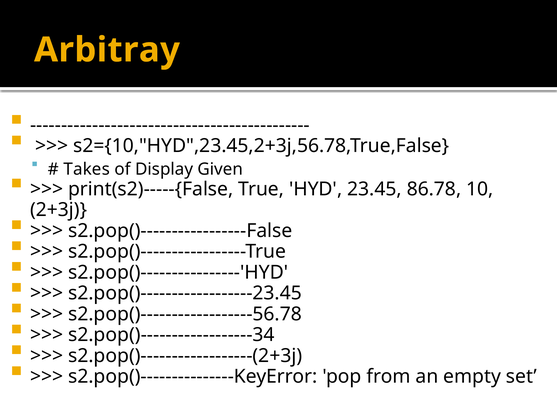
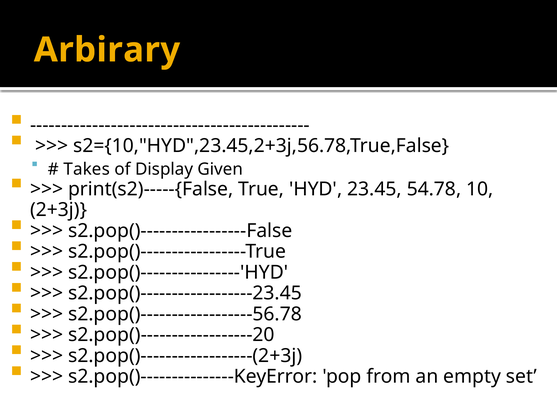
Arbitray: Arbitray -> Arbirary
86.78: 86.78 -> 54.78
s2.pop()------------------34: s2.pop()------------------34 -> s2.pop()------------------20
